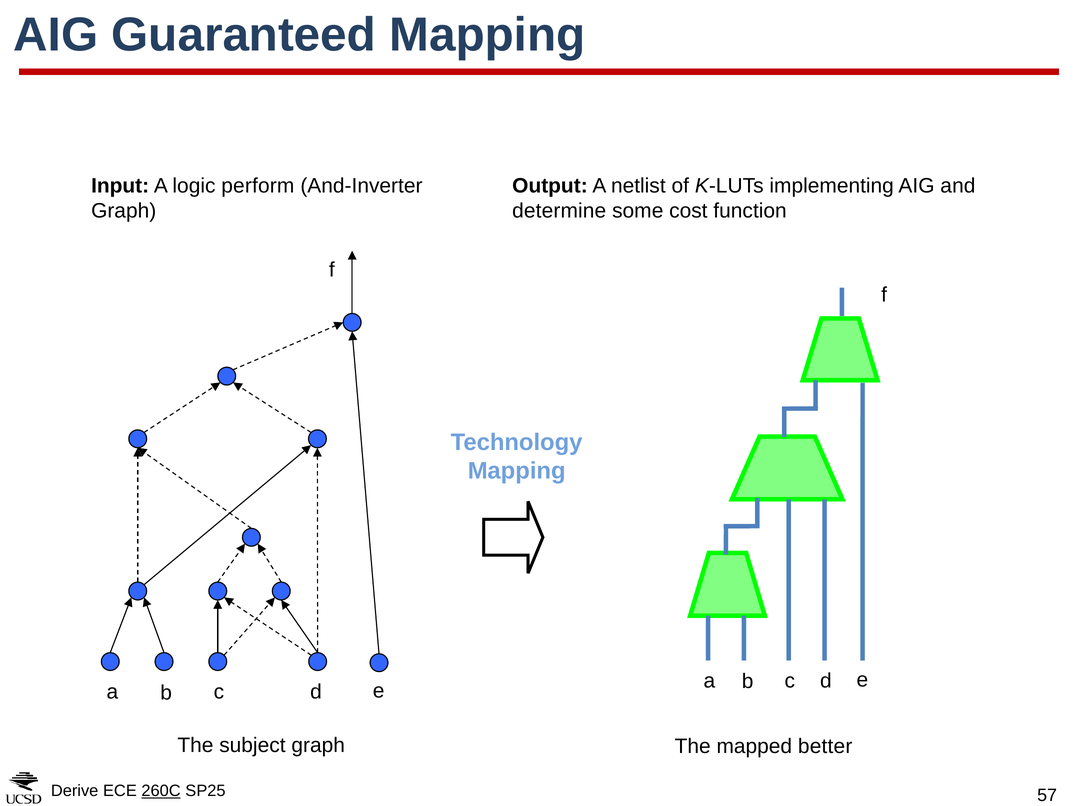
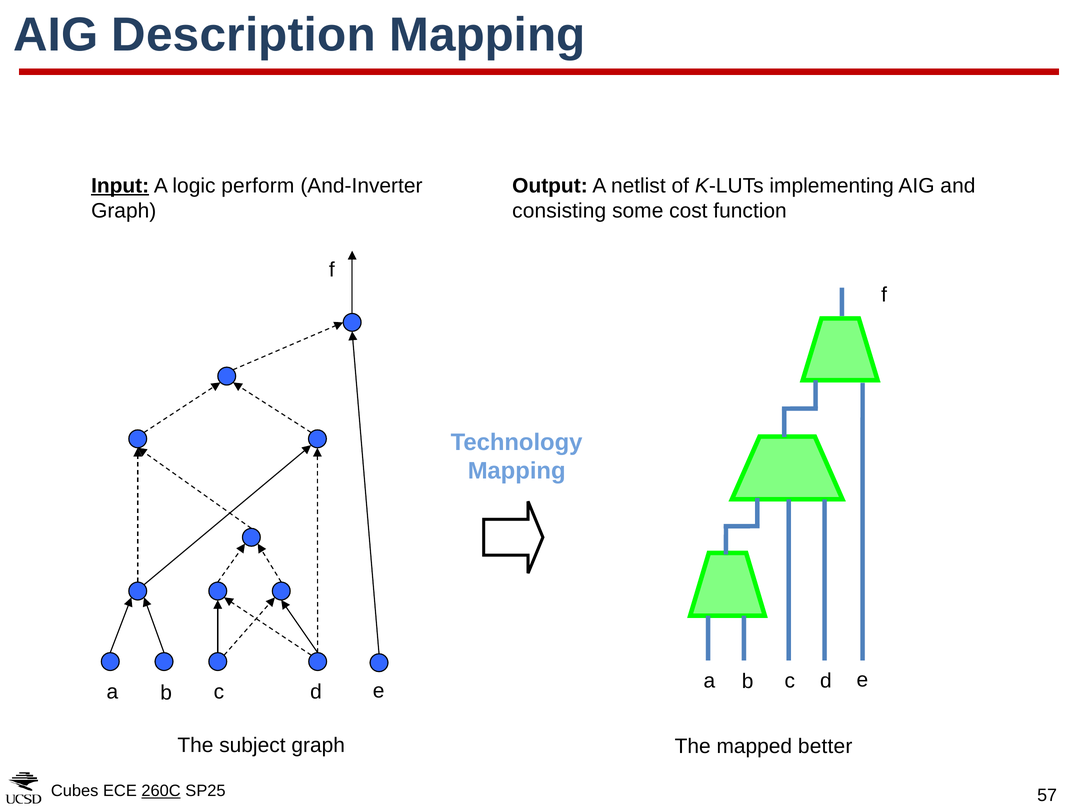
Guaranteed: Guaranteed -> Description
Input underline: none -> present
determine: determine -> consisting
Derive: Derive -> Cubes
